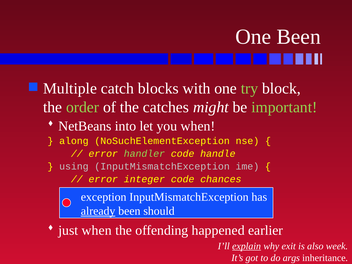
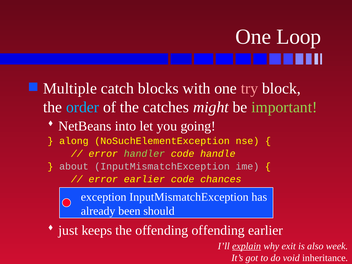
One Been: Been -> Loop
try colour: light green -> pink
order colour: light green -> light blue
you when: when -> going
using: using -> about
error integer: integer -> earlier
already underline: present -> none
just when: when -> keeps
offending happened: happened -> offending
args: args -> void
